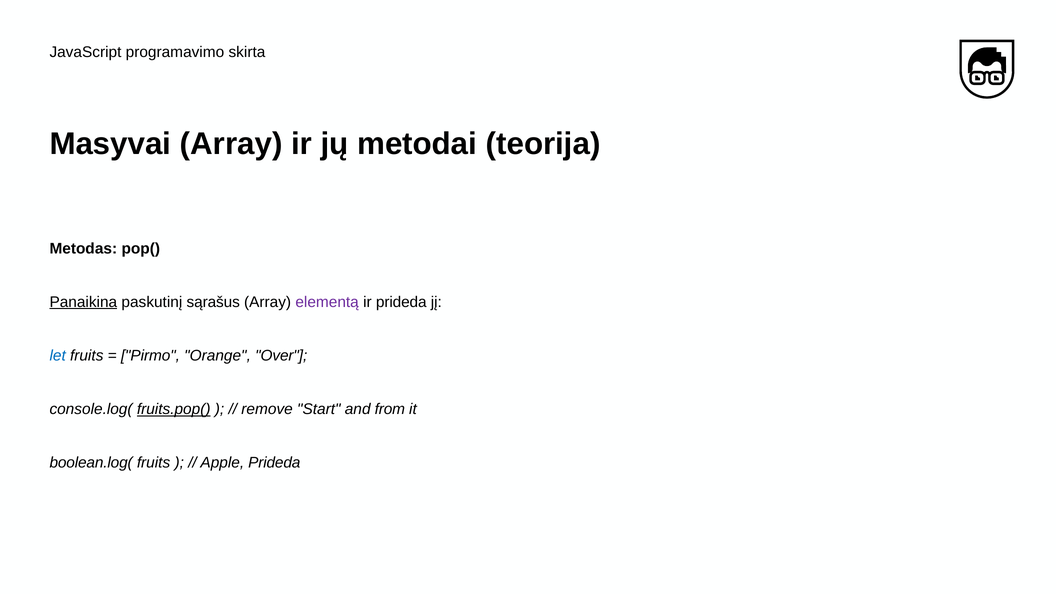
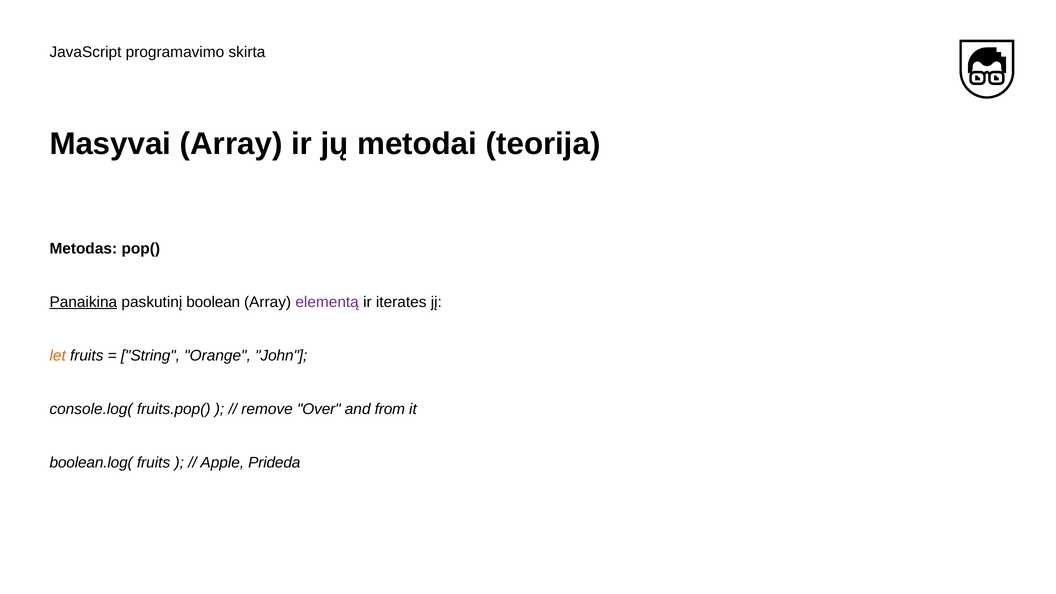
sąrašus: sąrašus -> boolean
ir prideda: prideda -> iterates
let colour: blue -> orange
Pirmo: Pirmo -> String
Over: Over -> John
fruits.pop( underline: present -> none
Start: Start -> Over
